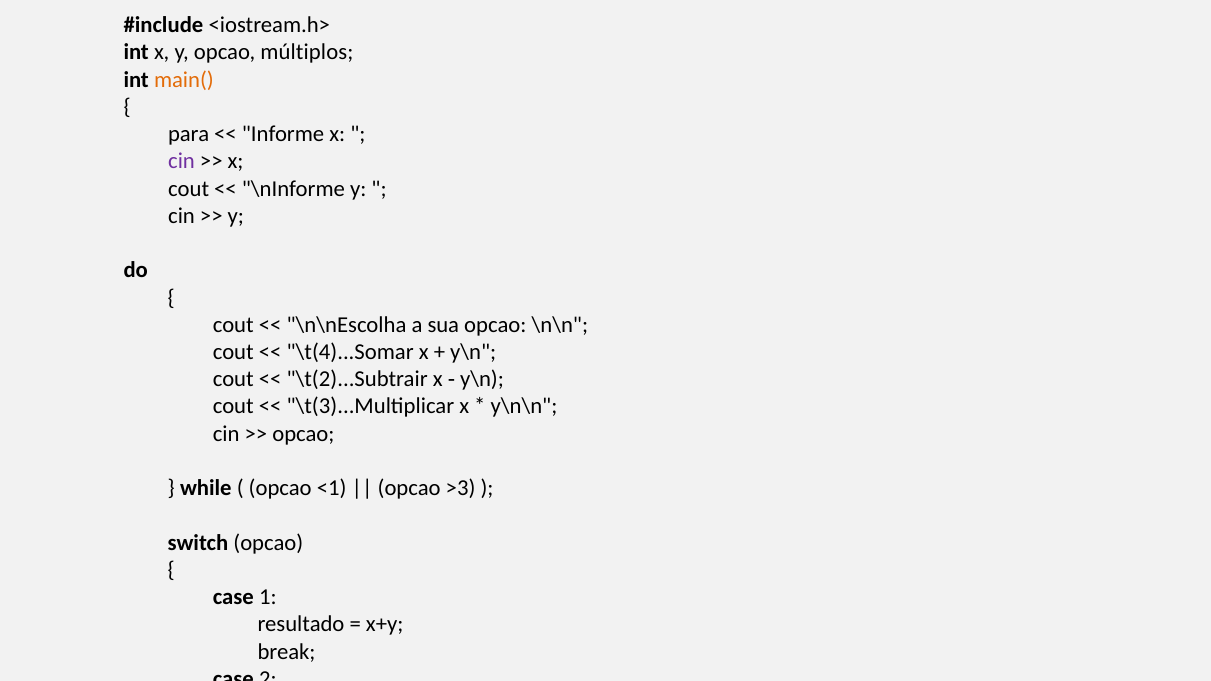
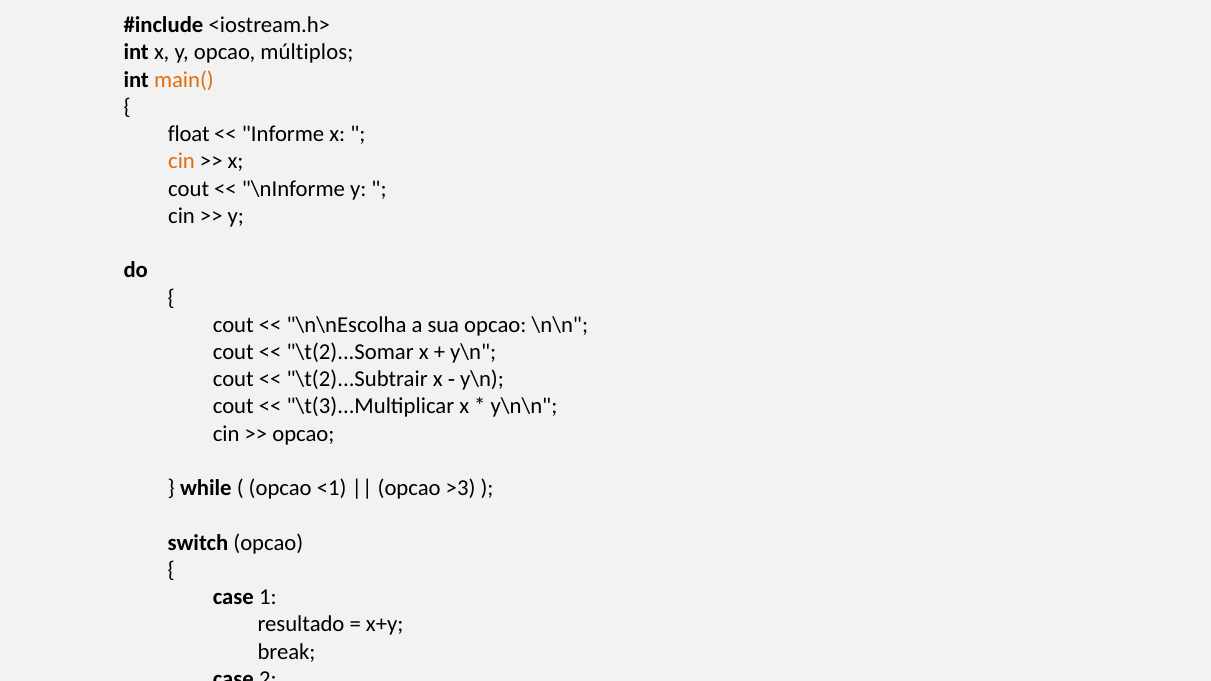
para: para -> float
cin at (182, 161) colour: purple -> orange
\t(4)...Somar: \t(4)...Somar -> \t(2)...Somar
